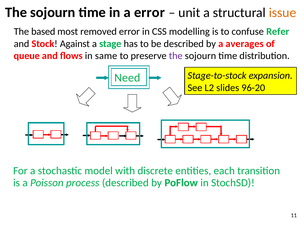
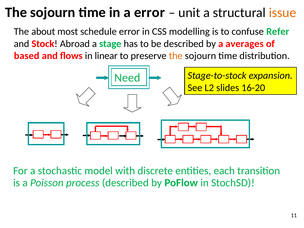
based: based -> about
removed: removed -> schedule
Against: Against -> Abroad
queue: queue -> based
same: same -> linear
the at (176, 56) colour: purple -> orange
96-20: 96-20 -> 16-20
